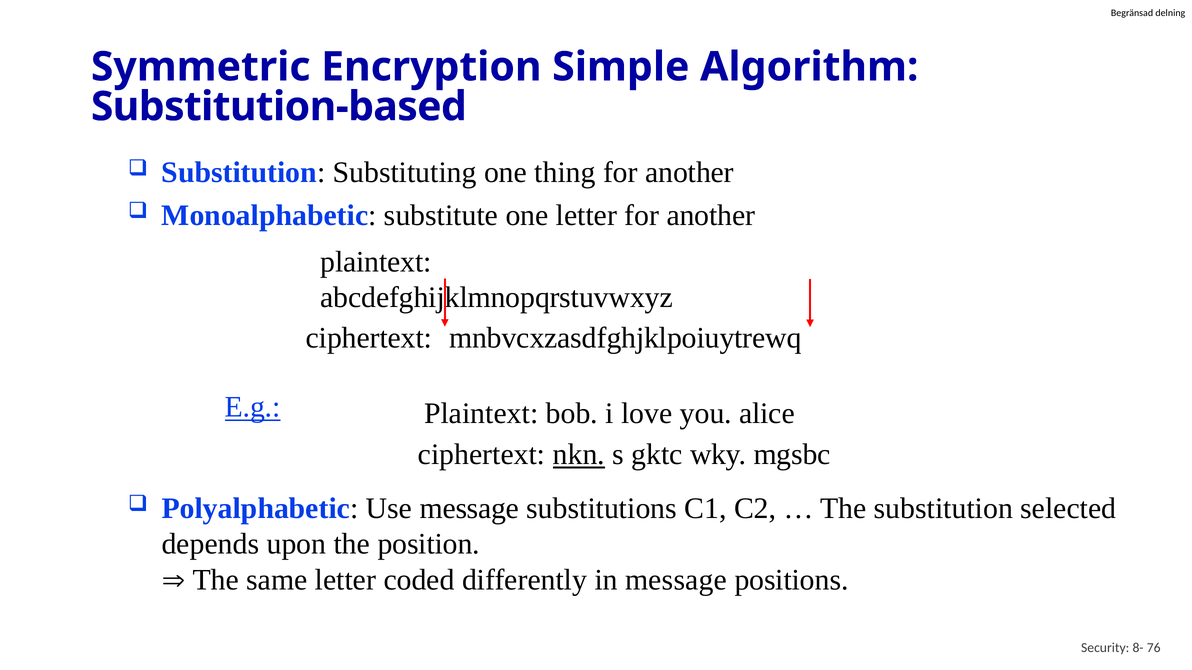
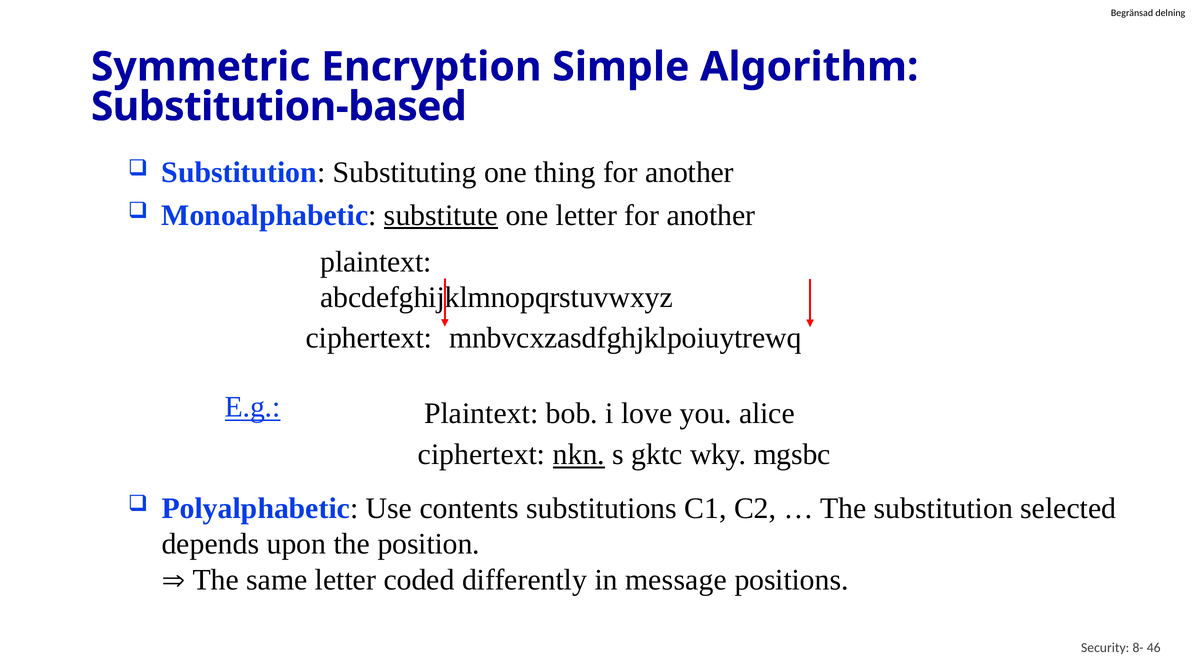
substitute underline: none -> present
Use message: message -> contents
76: 76 -> 46
